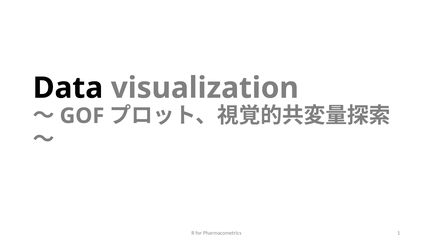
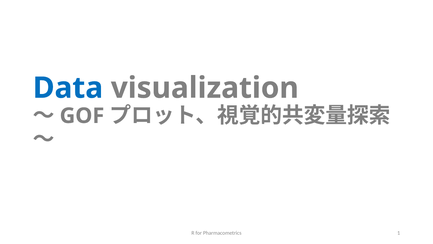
Data colour: black -> blue
